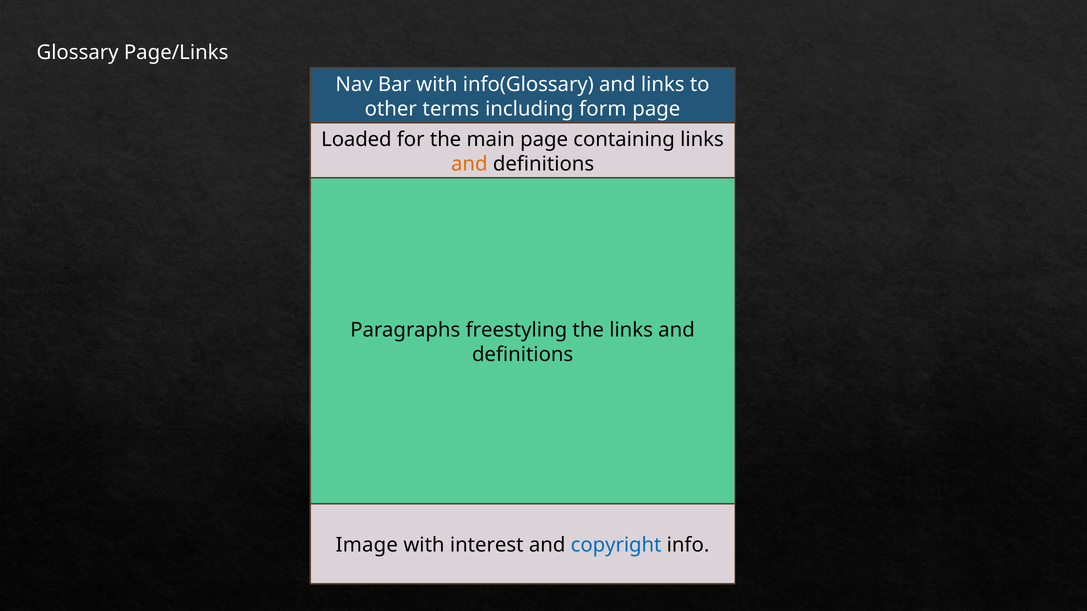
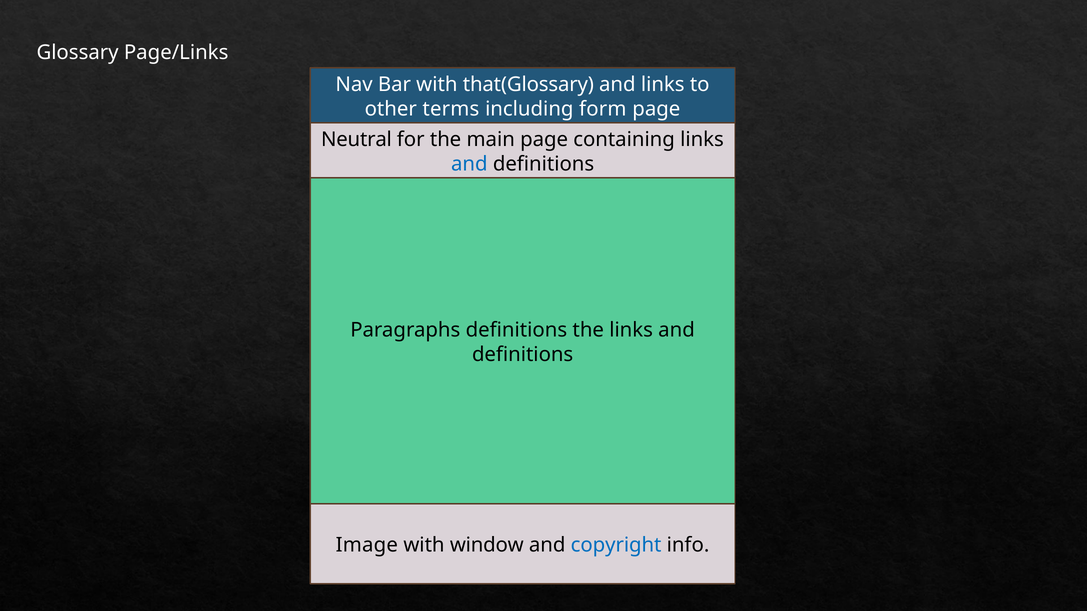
info(Glossary: info(Glossary -> that(Glossary
Loaded: Loaded -> Neutral
and at (469, 164) colour: orange -> blue
Paragraphs freestyling: freestyling -> definitions
interest: interest -> window
